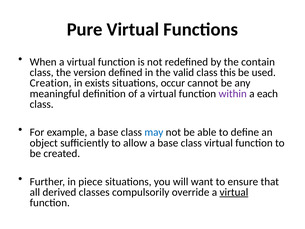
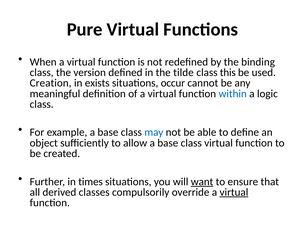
contain: contain -> binding
valid: valid -> tilde
within colour: purple -> blue
each: each -> logic
piece: piece -> times
want underline: none -> present
